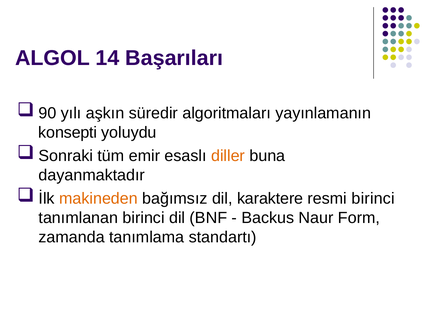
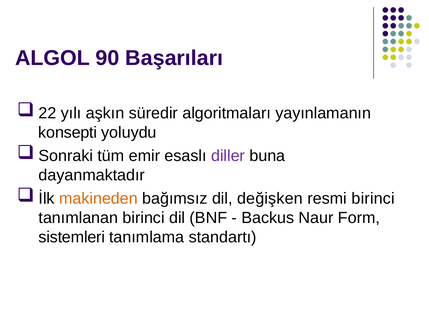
14: 14 -> 90
90: 90 -> 22
diller colour: orange -> purple
karaktere: karaktere -> değişken
zamanda: zamanda -> sistemleri
